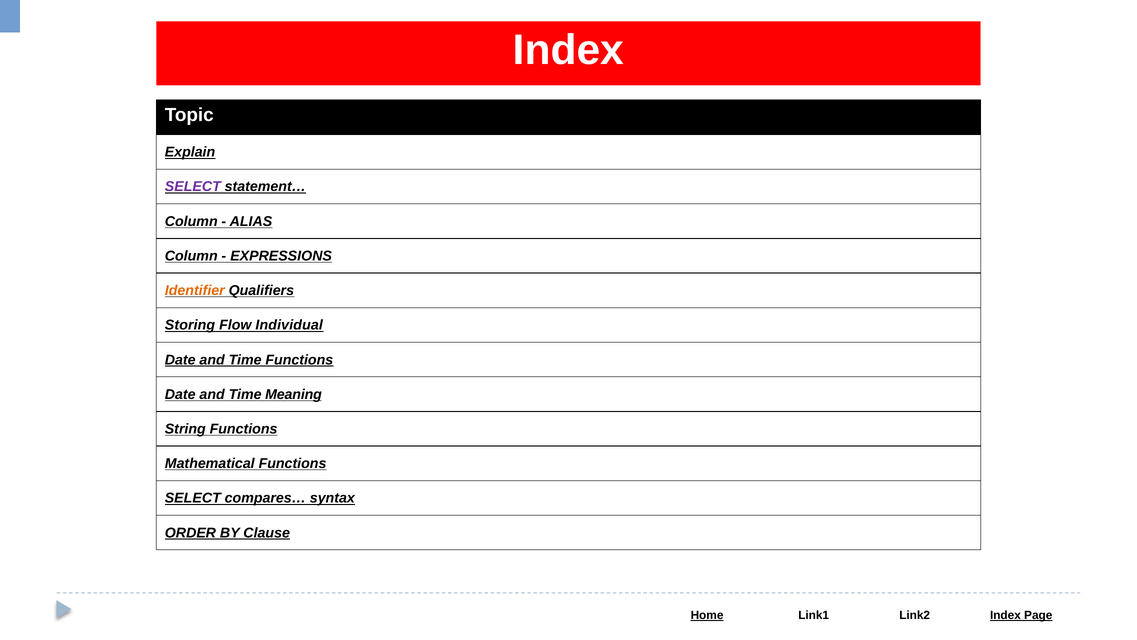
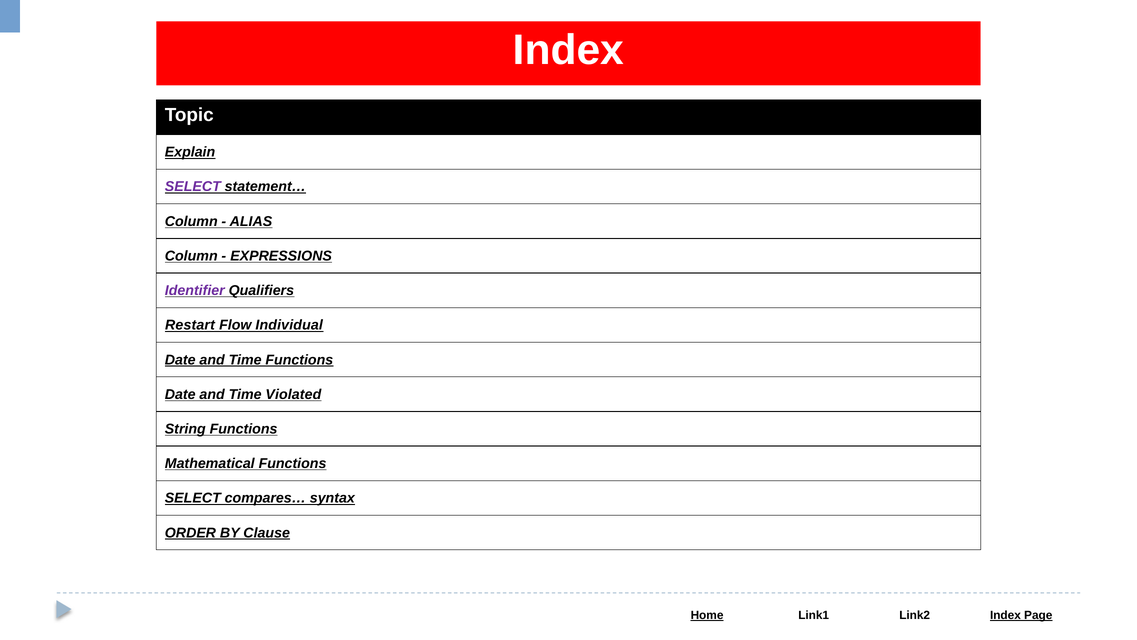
Identifier colour: orange -> purple
Storing: Storing -> Restart
Meaning: Meaning -> Violated
